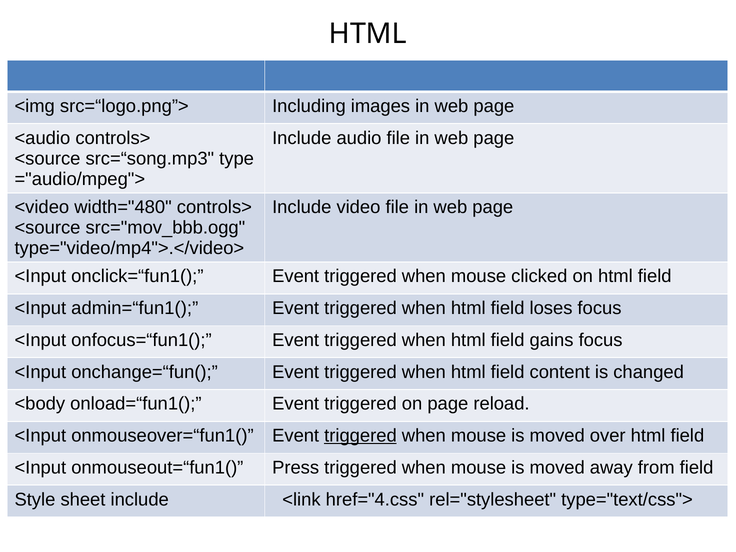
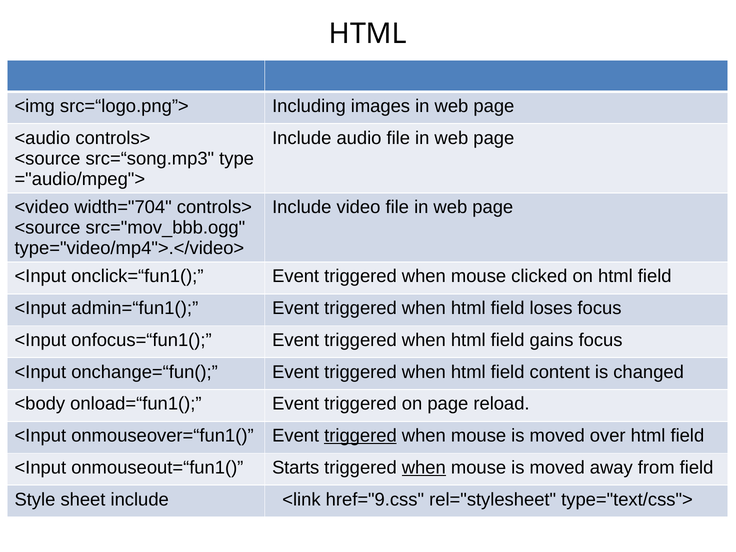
width="480: width="480 -> width="704
Press: Press -> Starts
when at (424, 468) underline: none -> present
href="4.css: href="4.css -> href="9.css
